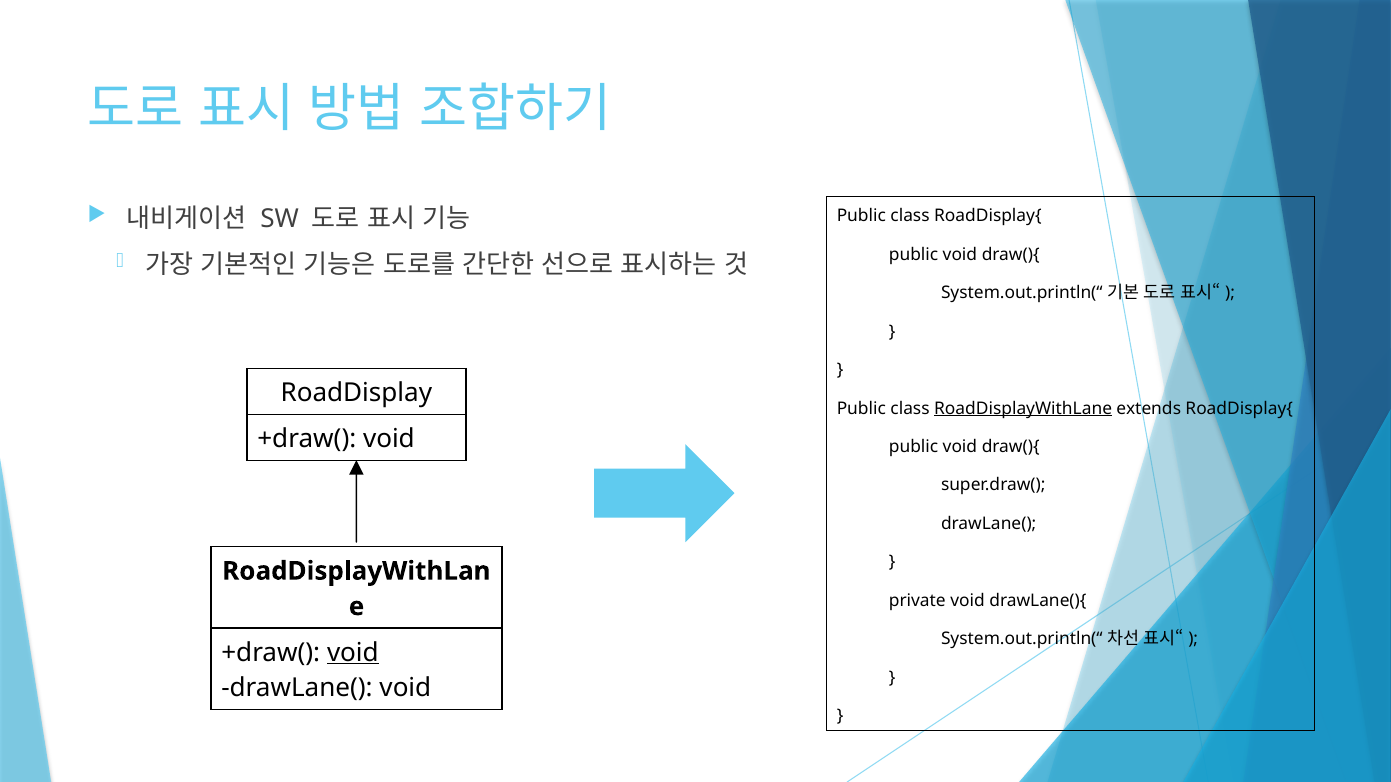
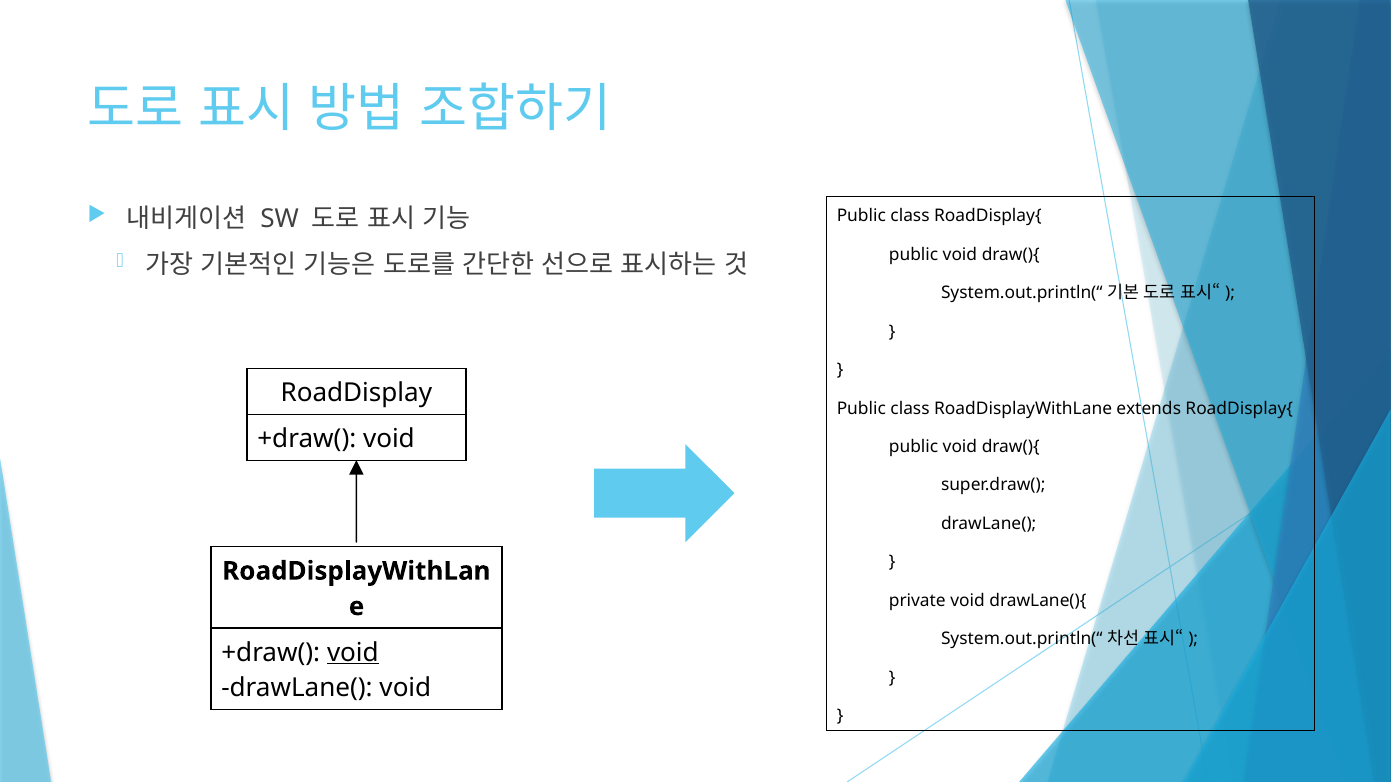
RoadDisplayWithLane underline: present -> none
